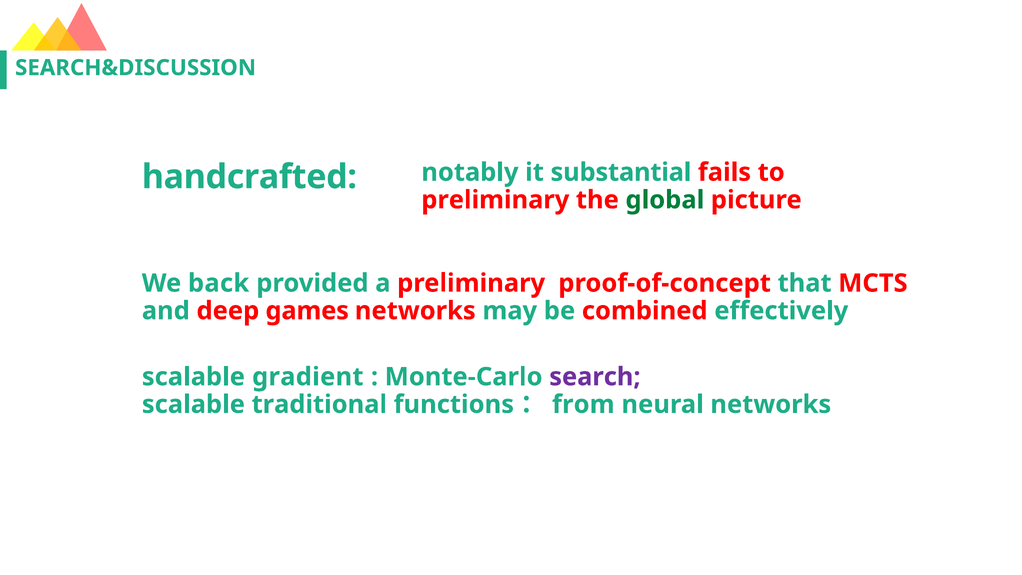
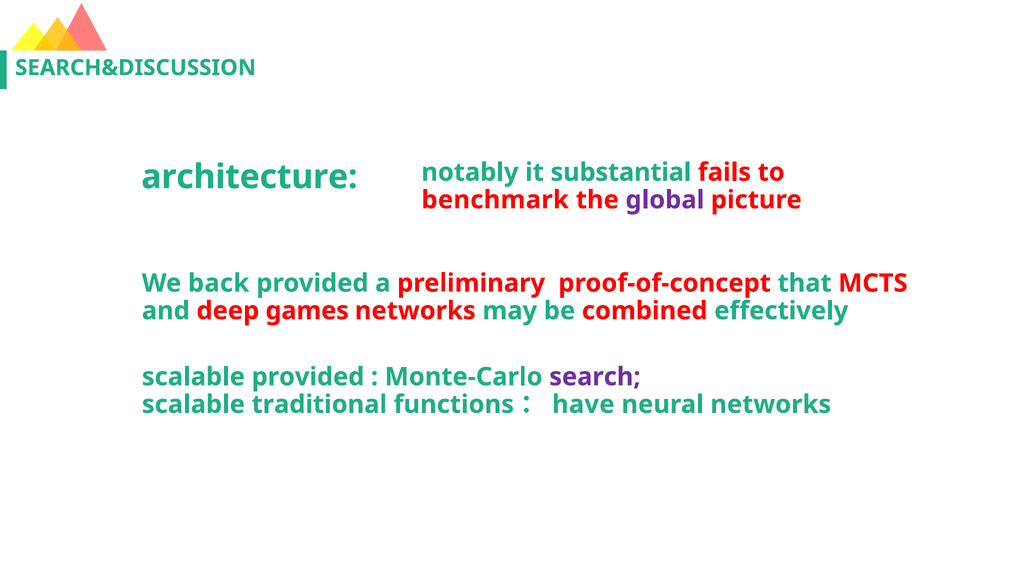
handcrafted: handcrafted -> architecture
preliminary at (495, 200): preliminary -> benchmark
global colour: green -> purple
scalable gradient: gradient -> provided
from: from -> have
